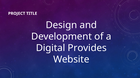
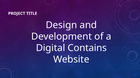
Provides: Provides -> Contains
